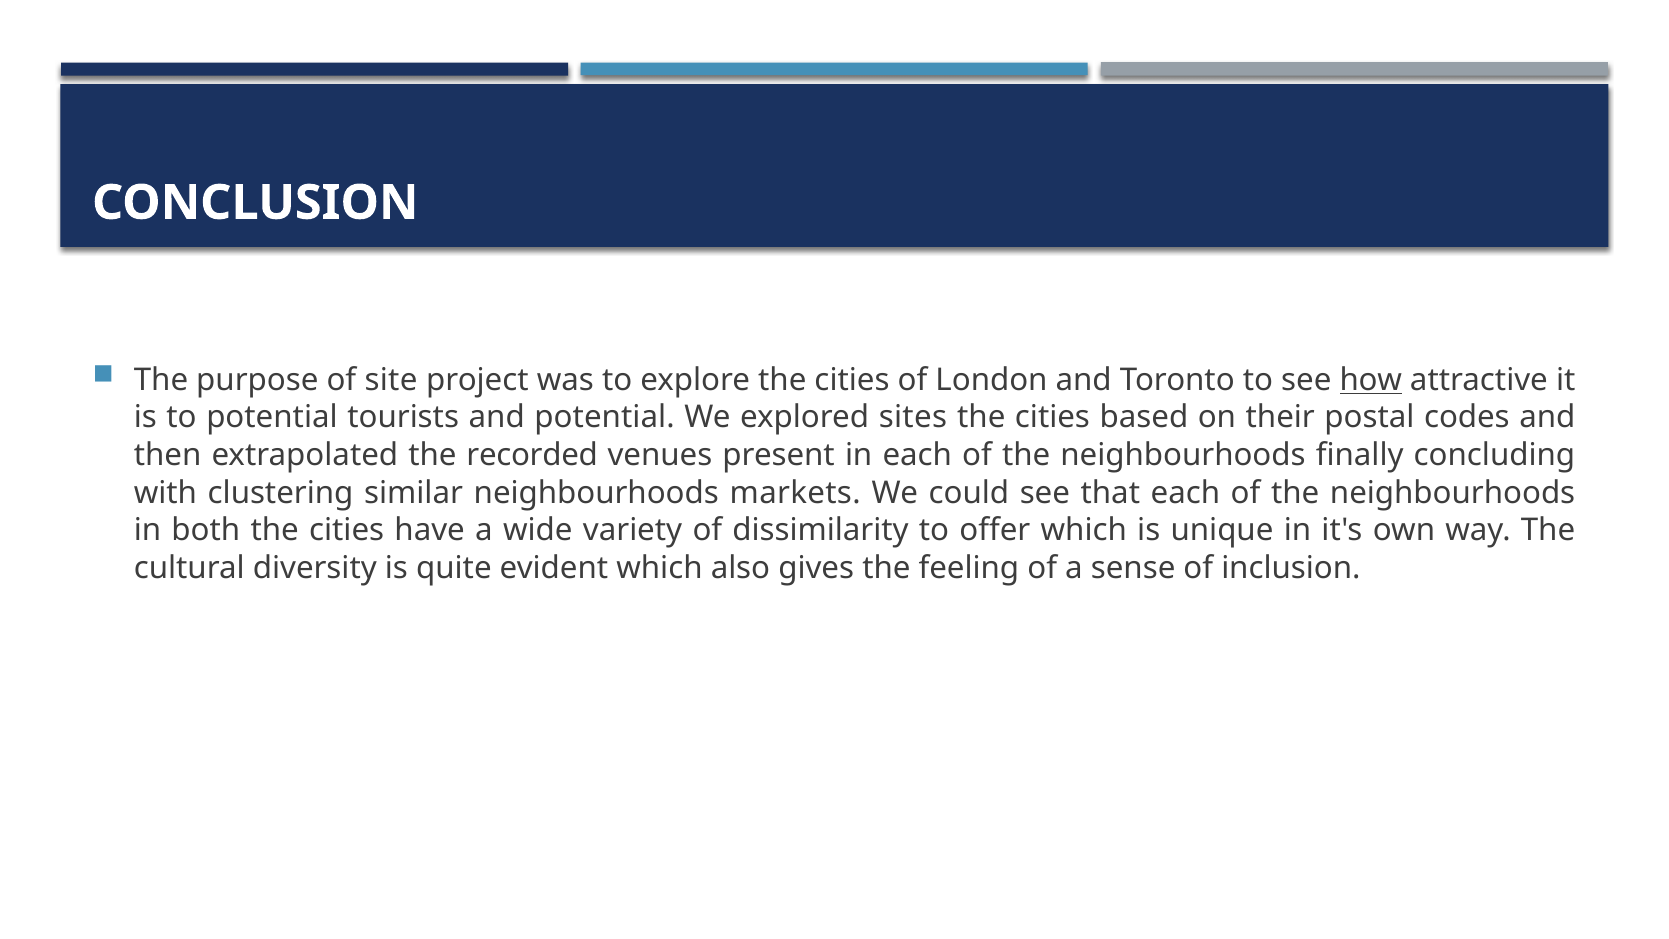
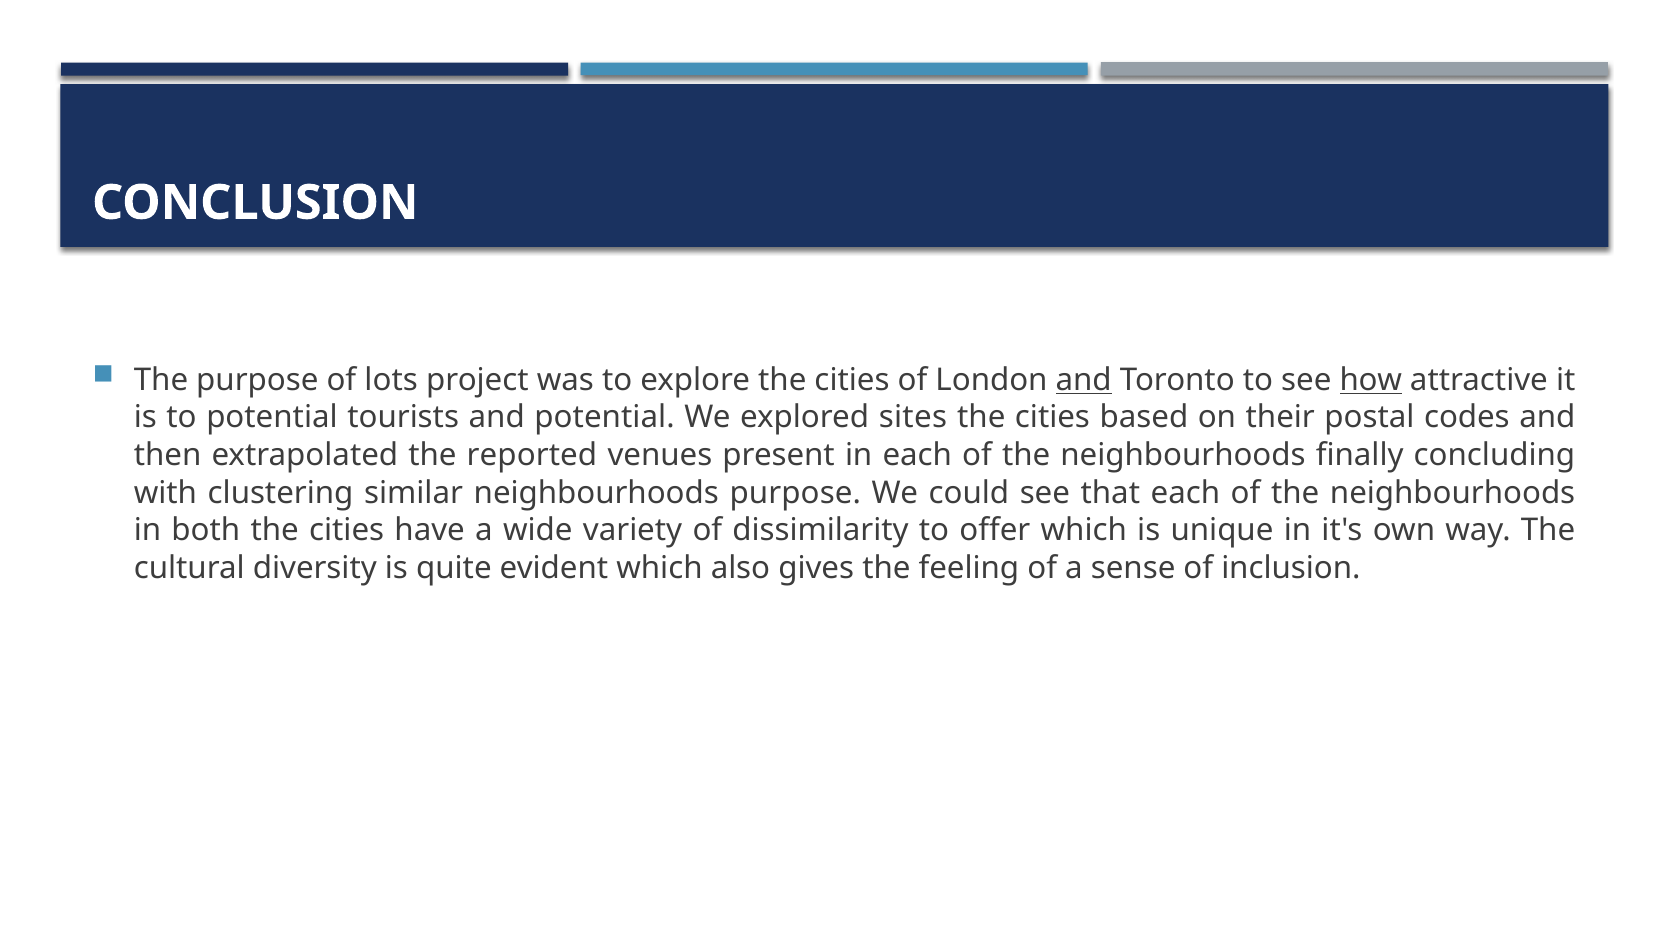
site: site -> lots
and at (1084, 380) underline: none -> present
recorded: recorded -> reported
neighbourhoods markets: markets -> purpose
